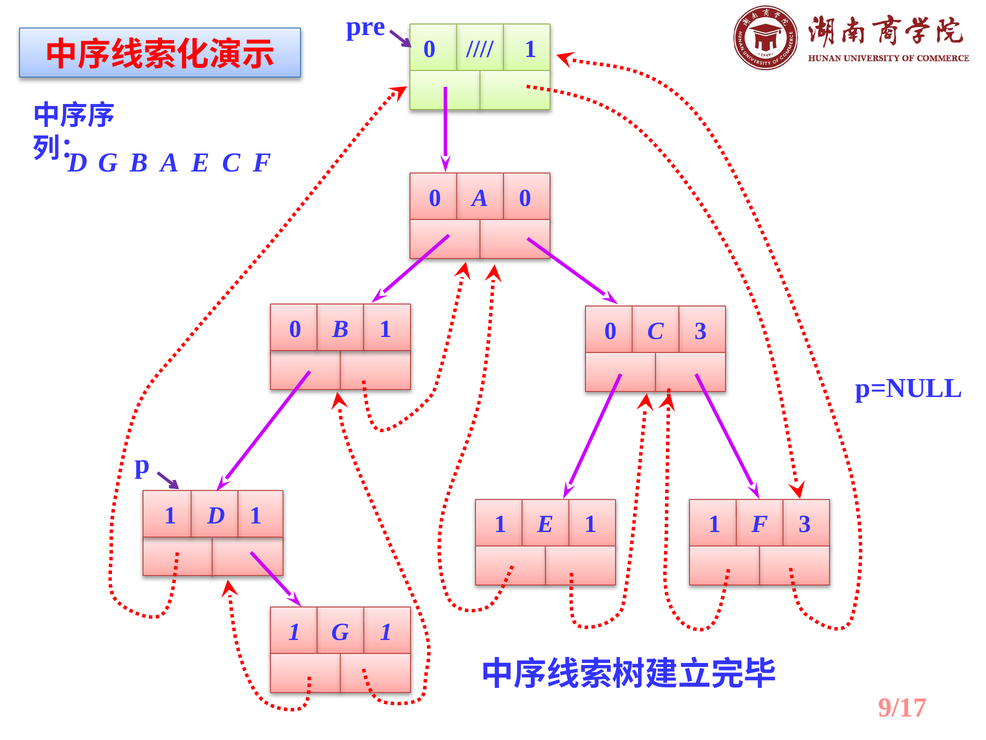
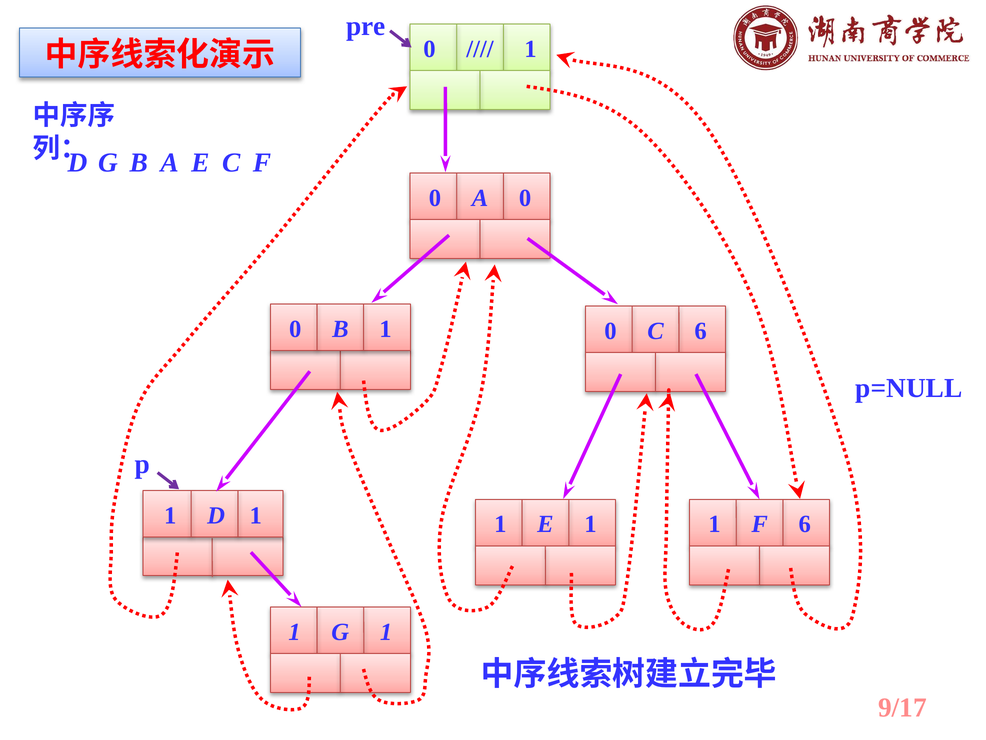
C 3: 3 -> 6
F 3: 3 -> 6
